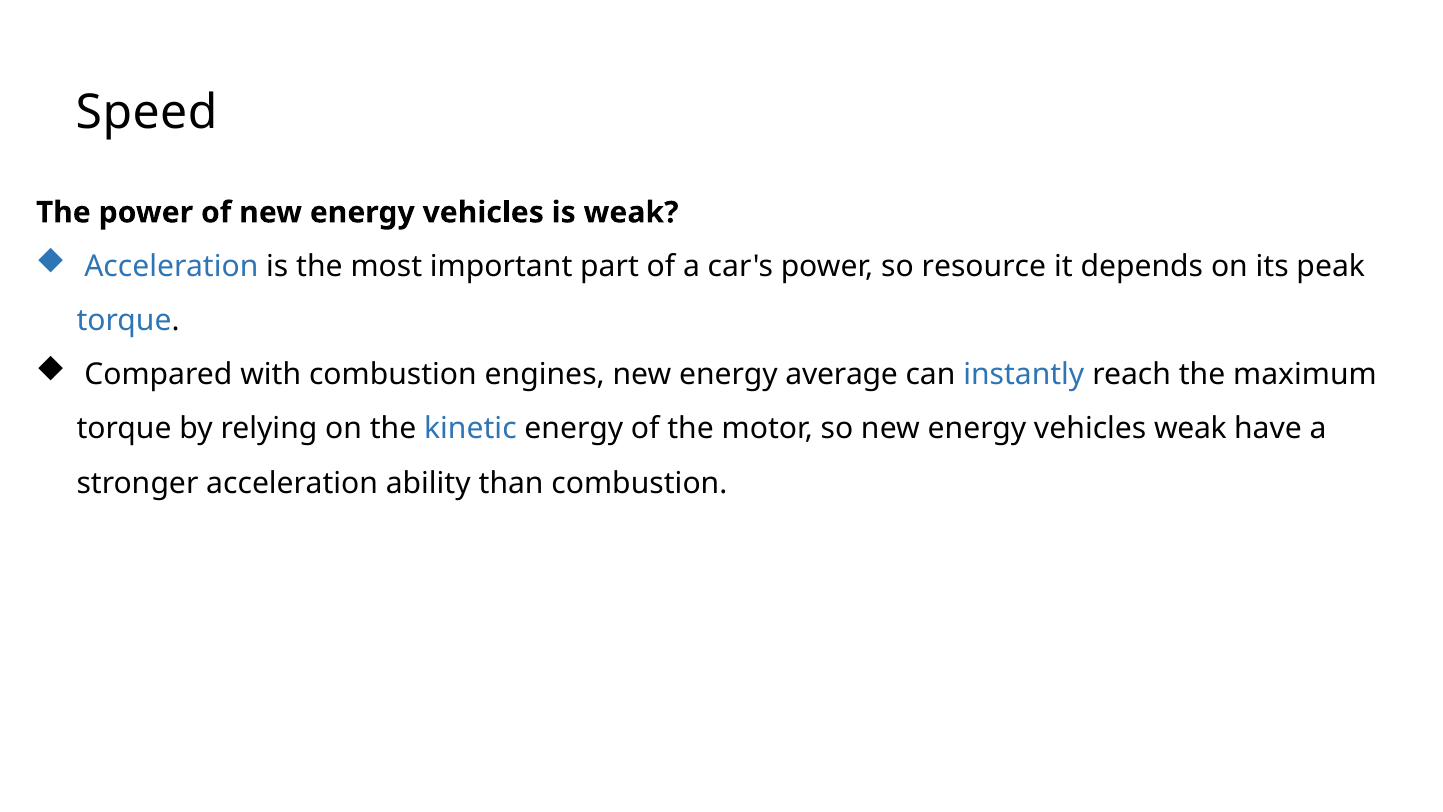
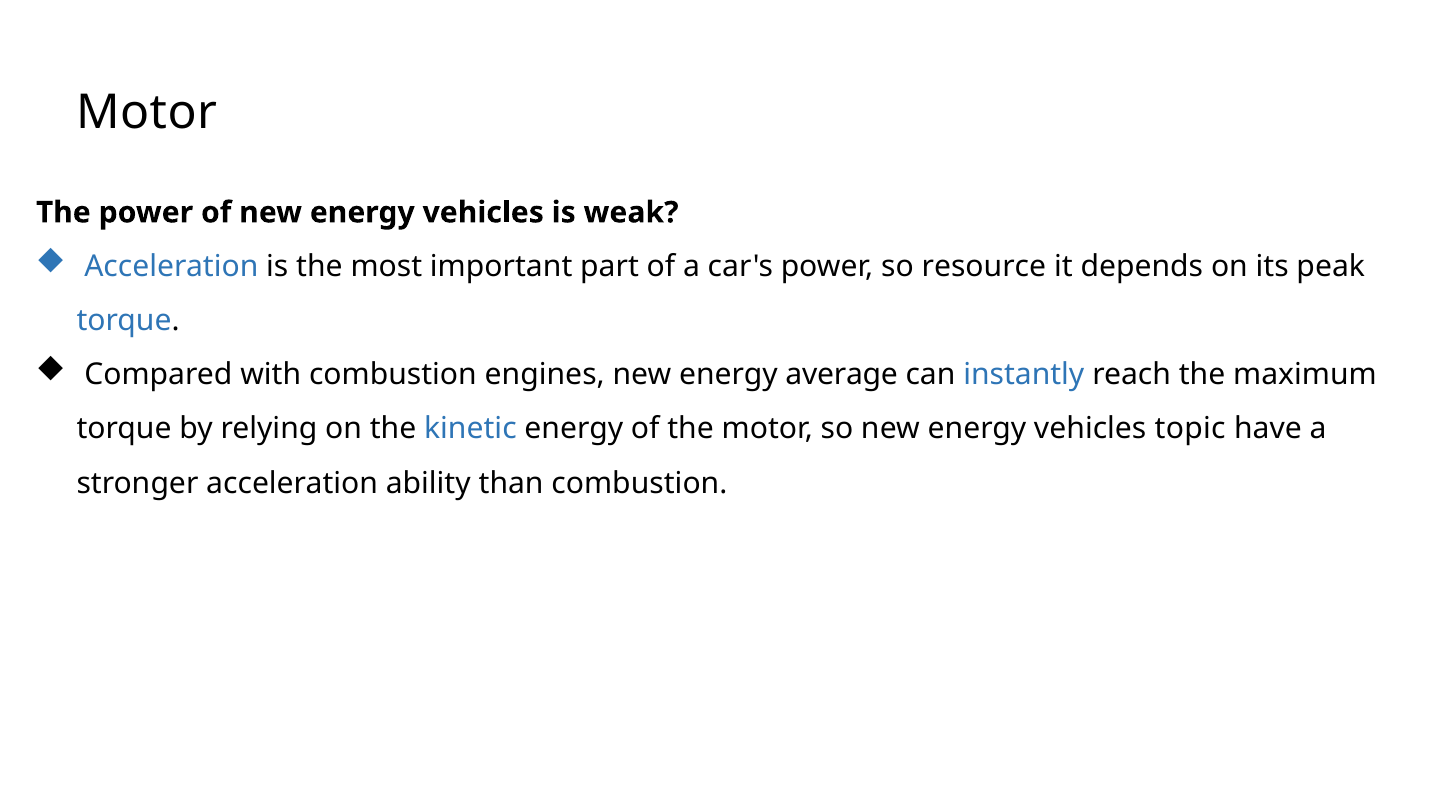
Speed at (147, 113): Speed -> Motor
vehicles weak: weak -> topic
